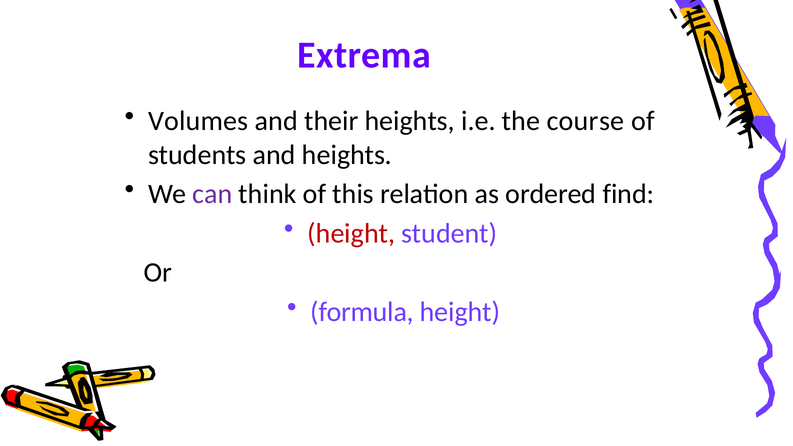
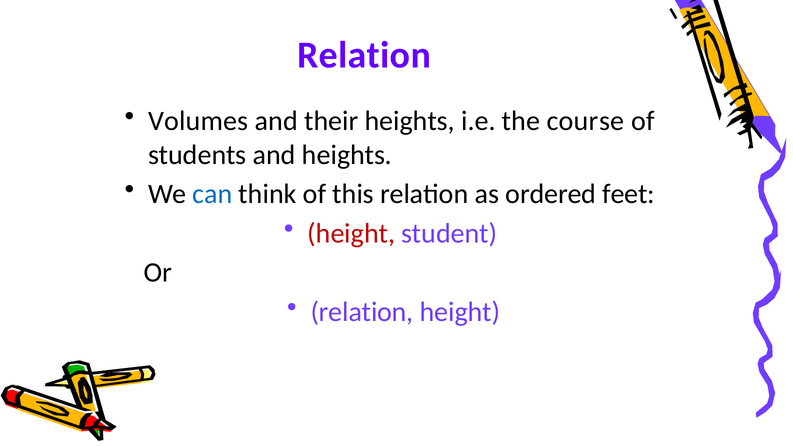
Extrema at (364, 55): Extrema -> Relation
can colour: purple -> blue
find: find -> feet
formula at (362, 312): formula -> relation
